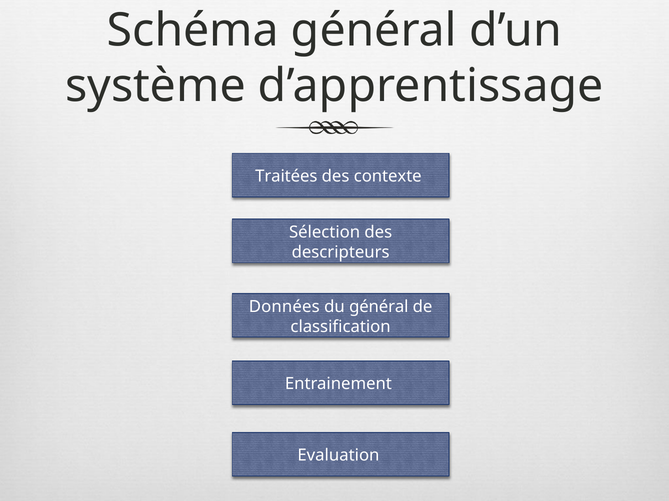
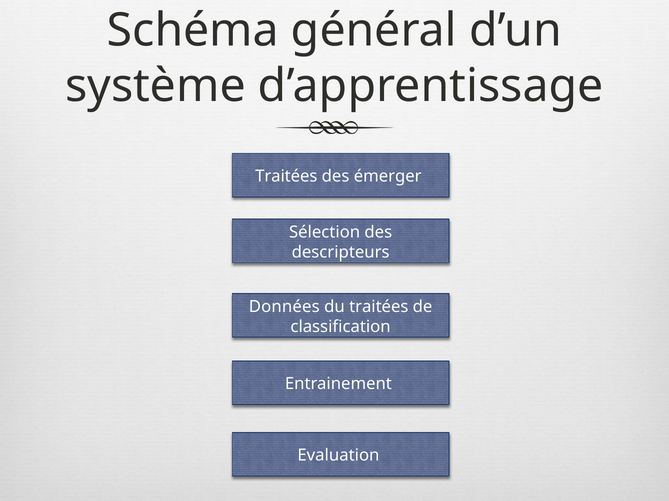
contexte: contexte -> émerger
du général: général -> traitées
